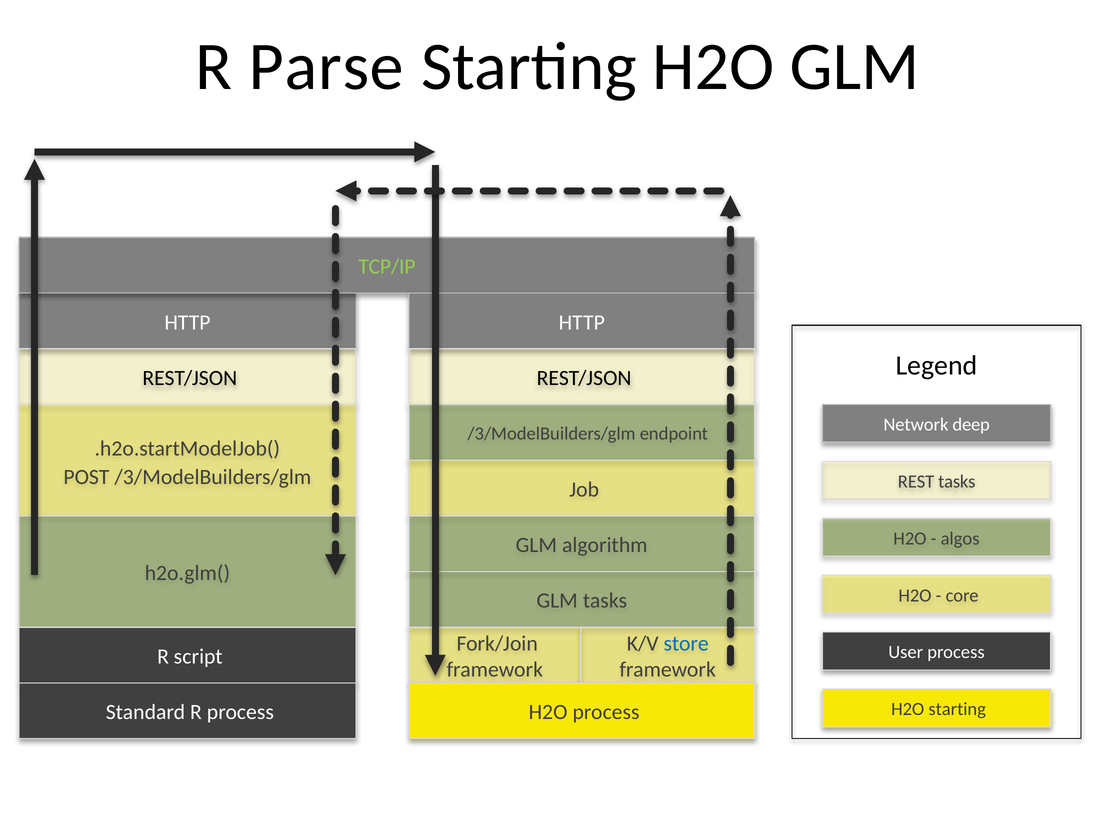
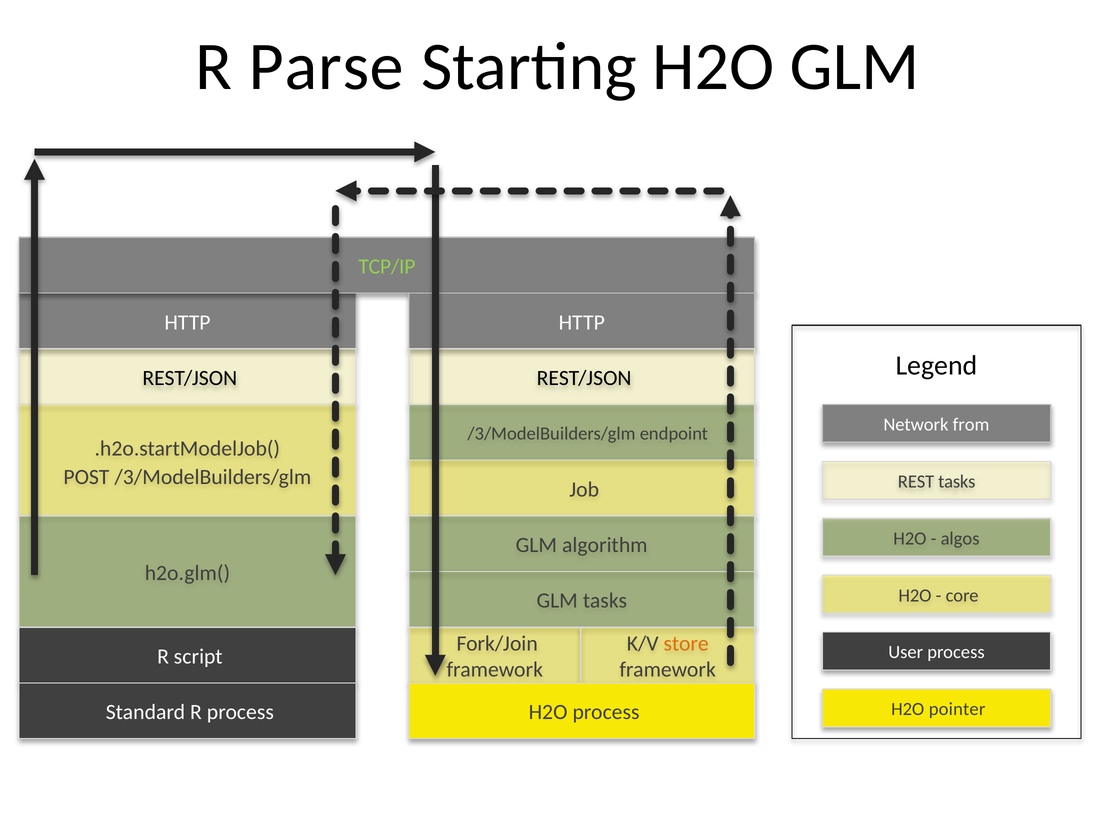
deep: deep -> from
store colour: blue -> orange
H2O starting: starting -> pointer
